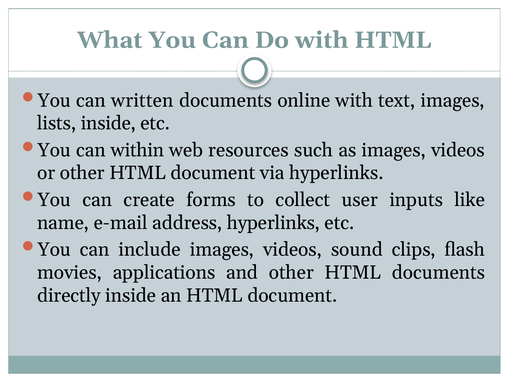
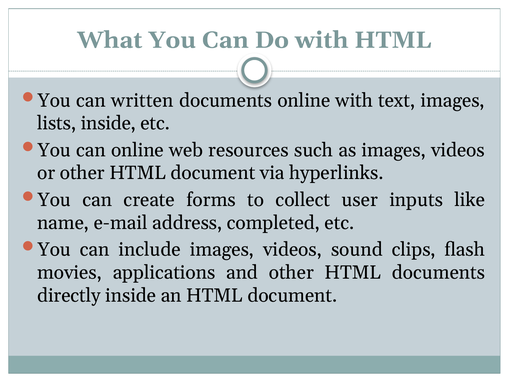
can within: within -> online
address hyperlinks: hyperlinks -> completed
